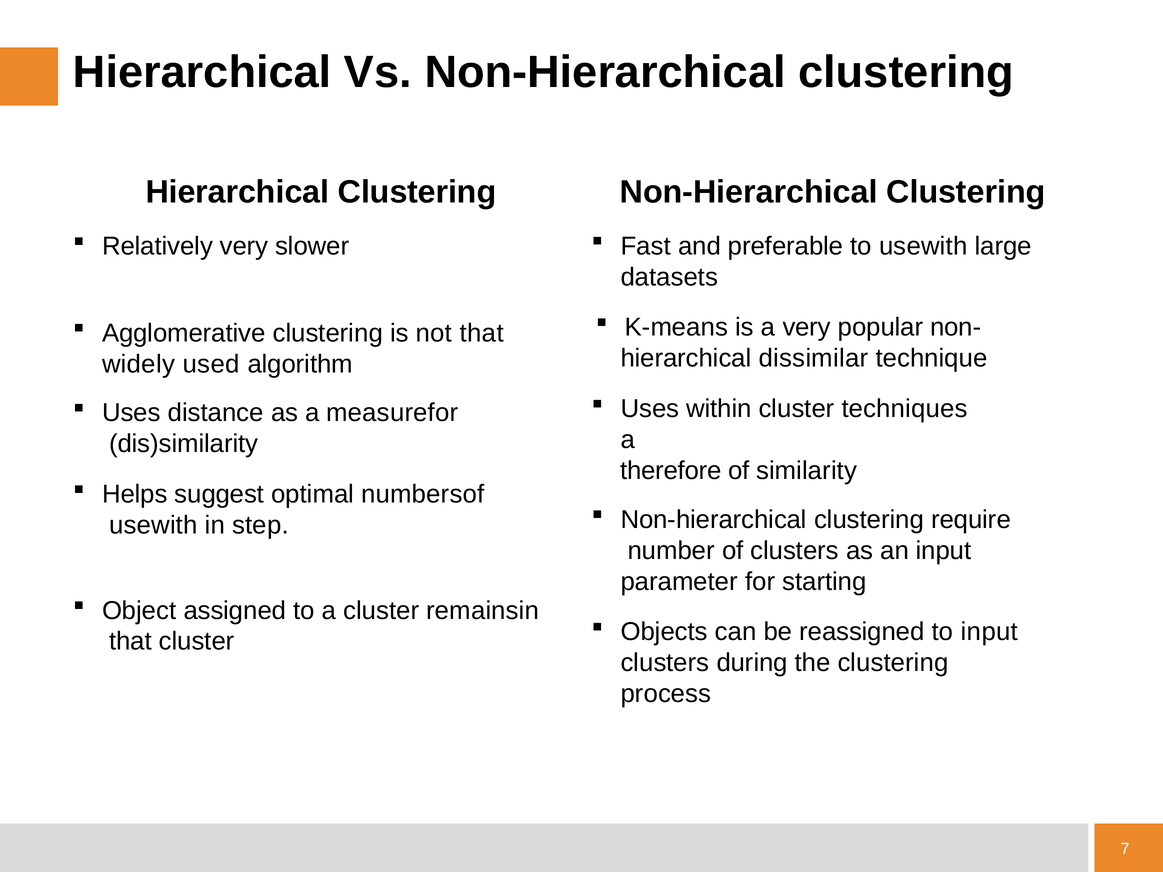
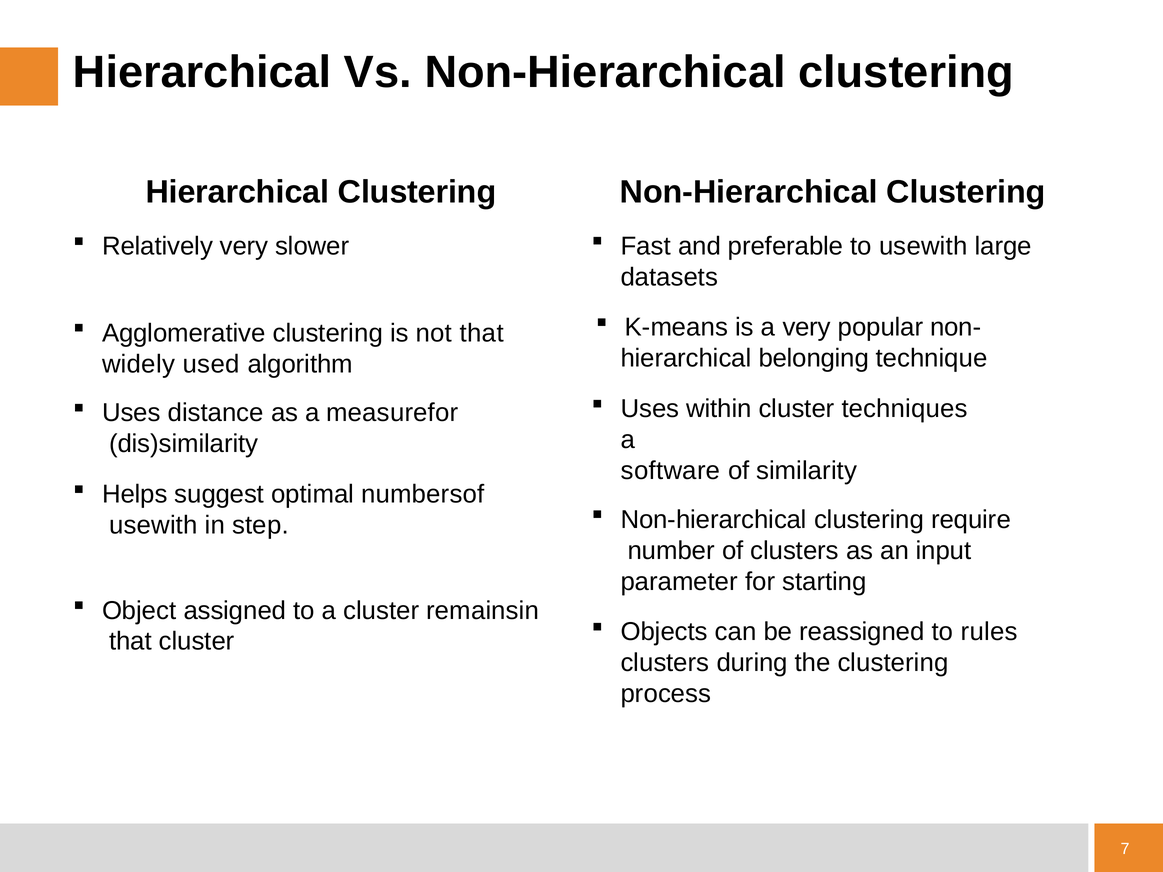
dissimilar: dissimilar -> belonging
therefore: therefore -> software
to input: input -> rules
